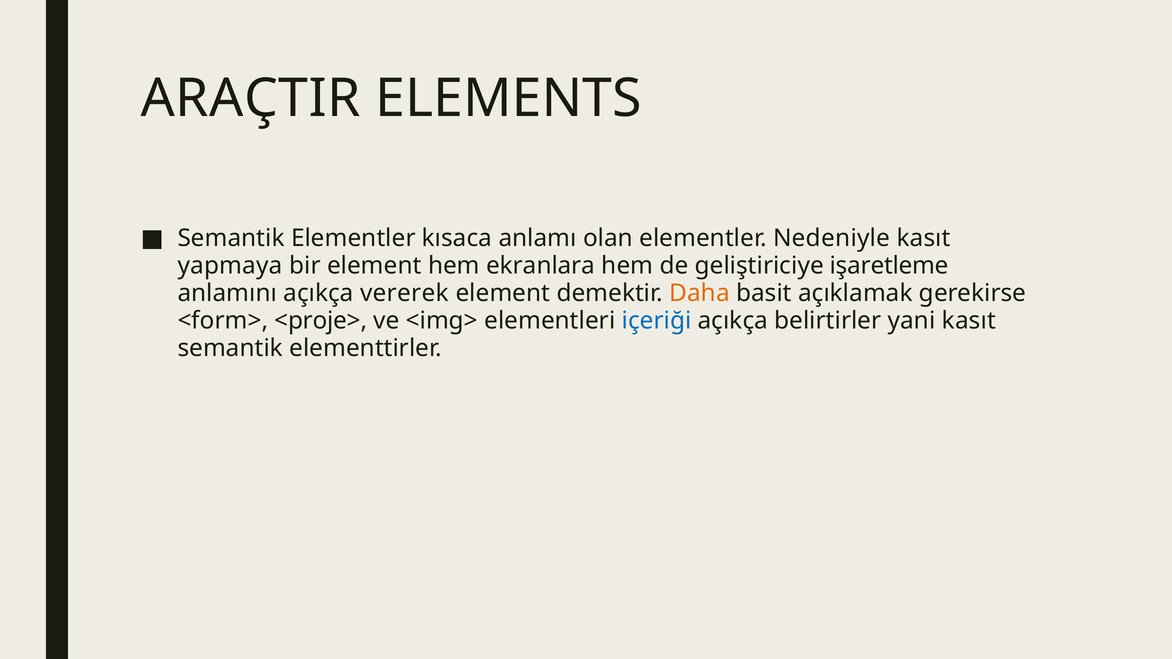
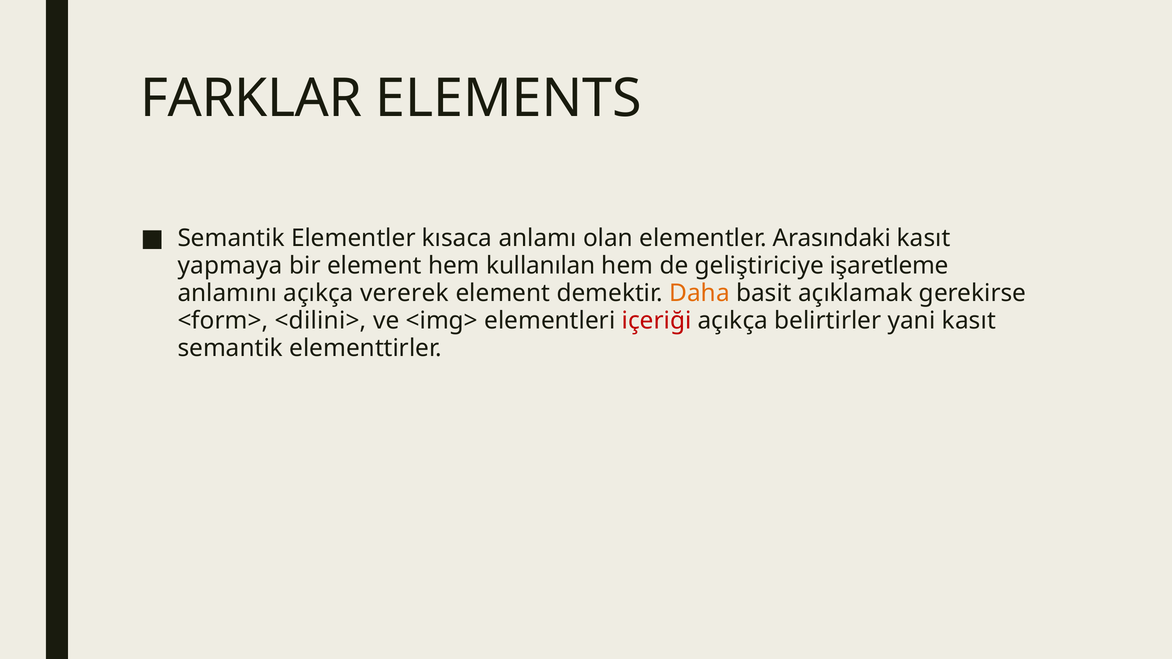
ARAÇTIR: ARAÇTIR -> FARKLAR
Nedeniyle: Nedeniyle -> Arasındaki
ekranlara: ekranlara -> kullanılan
<proje>: <proje> -> <dilini>
içeriği colour: blue -> red
